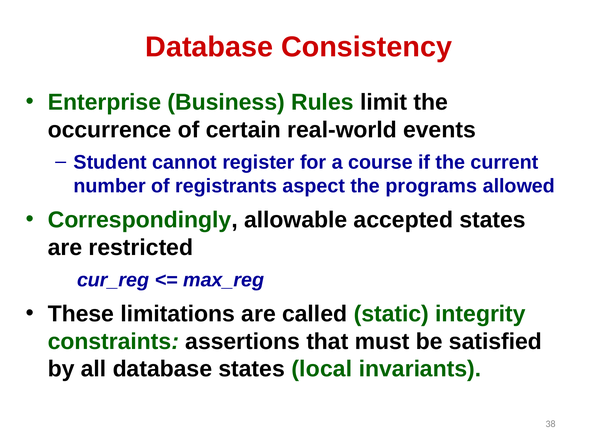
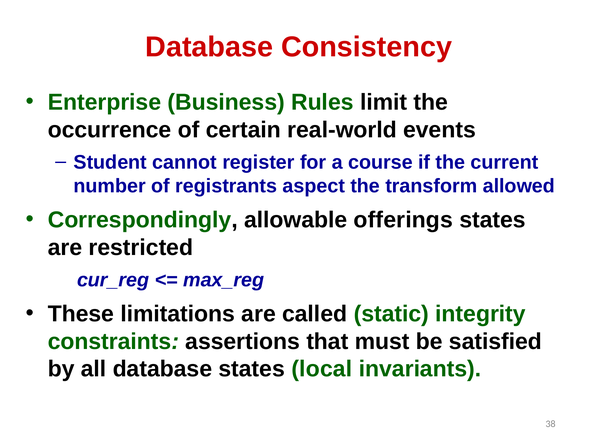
programs: programs -> transform
accepted: accepted -> offerings
